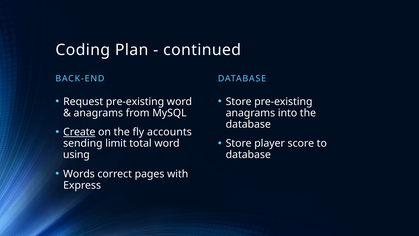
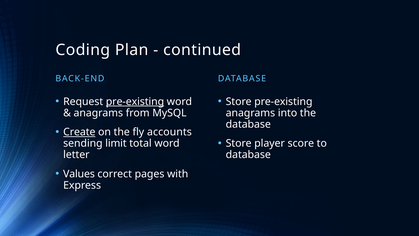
pre-existing at (135, 101) underline: none -> present
using: using -> letter
Words: Words -> Values
